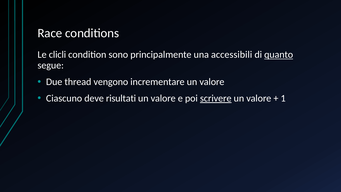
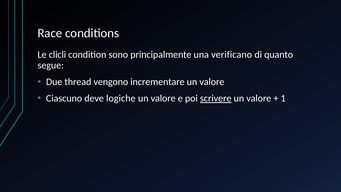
accessibili: accessibili -> verificano
quanto underline: present -> none
risultati: risultati -> logiche
